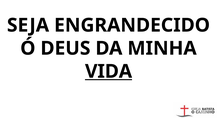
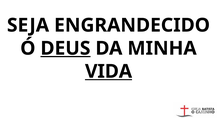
DEUS underline: none -> present
